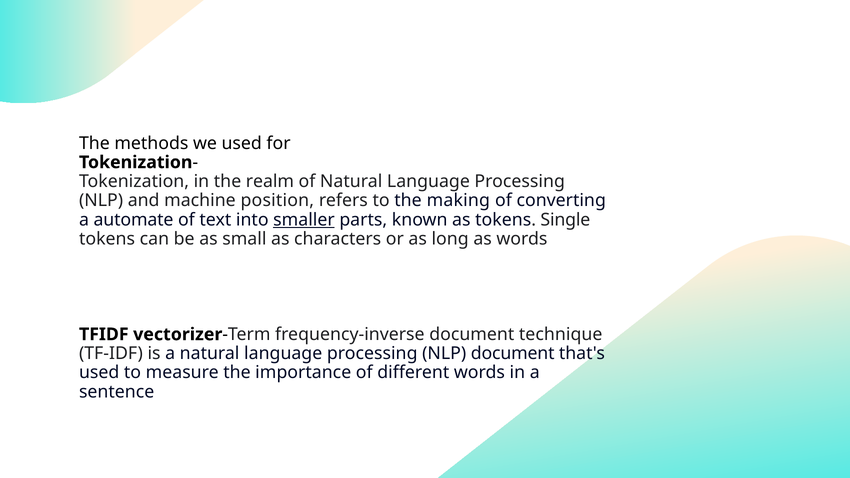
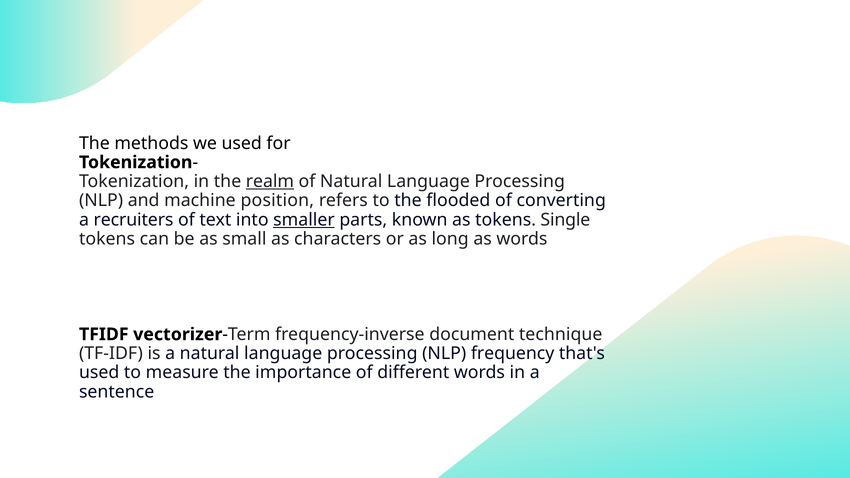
realm underline: none -> present
making: making -> flooded
automate: automate -> recruiters
NLP document: document -> frequency
